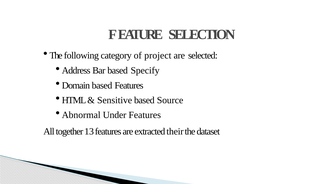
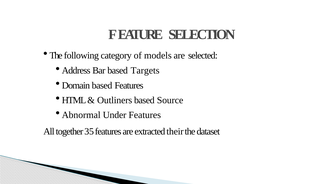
project: project -> models
Specify: Specify -> Targets
Sensitive: Sensitive -> Outliners
13: 13 -> 35
